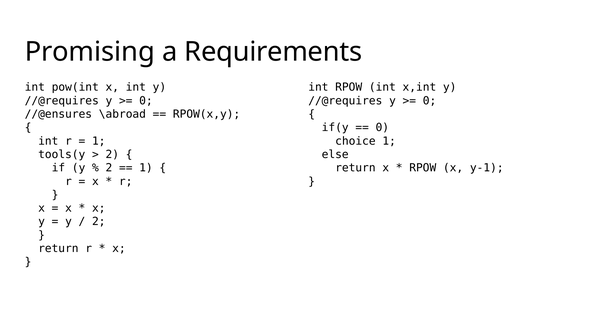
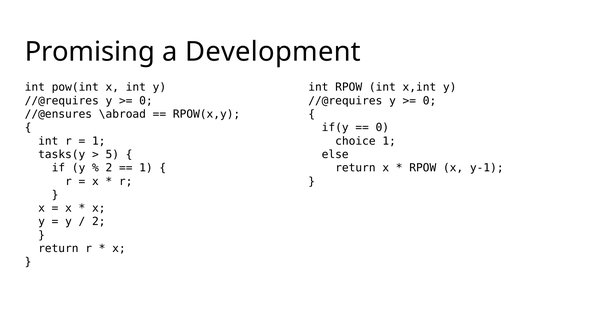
Requirements: Requirements -> Development
tools(y: tools(y -> tasks(y
2 at (112, 154): 2 -> 5
